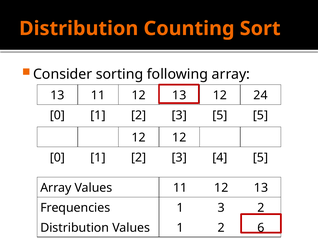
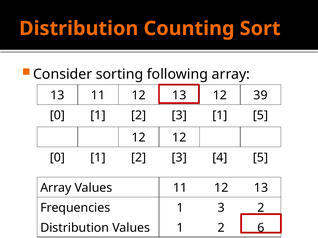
24: 24 -> 39
3 5: 5 -> 1
